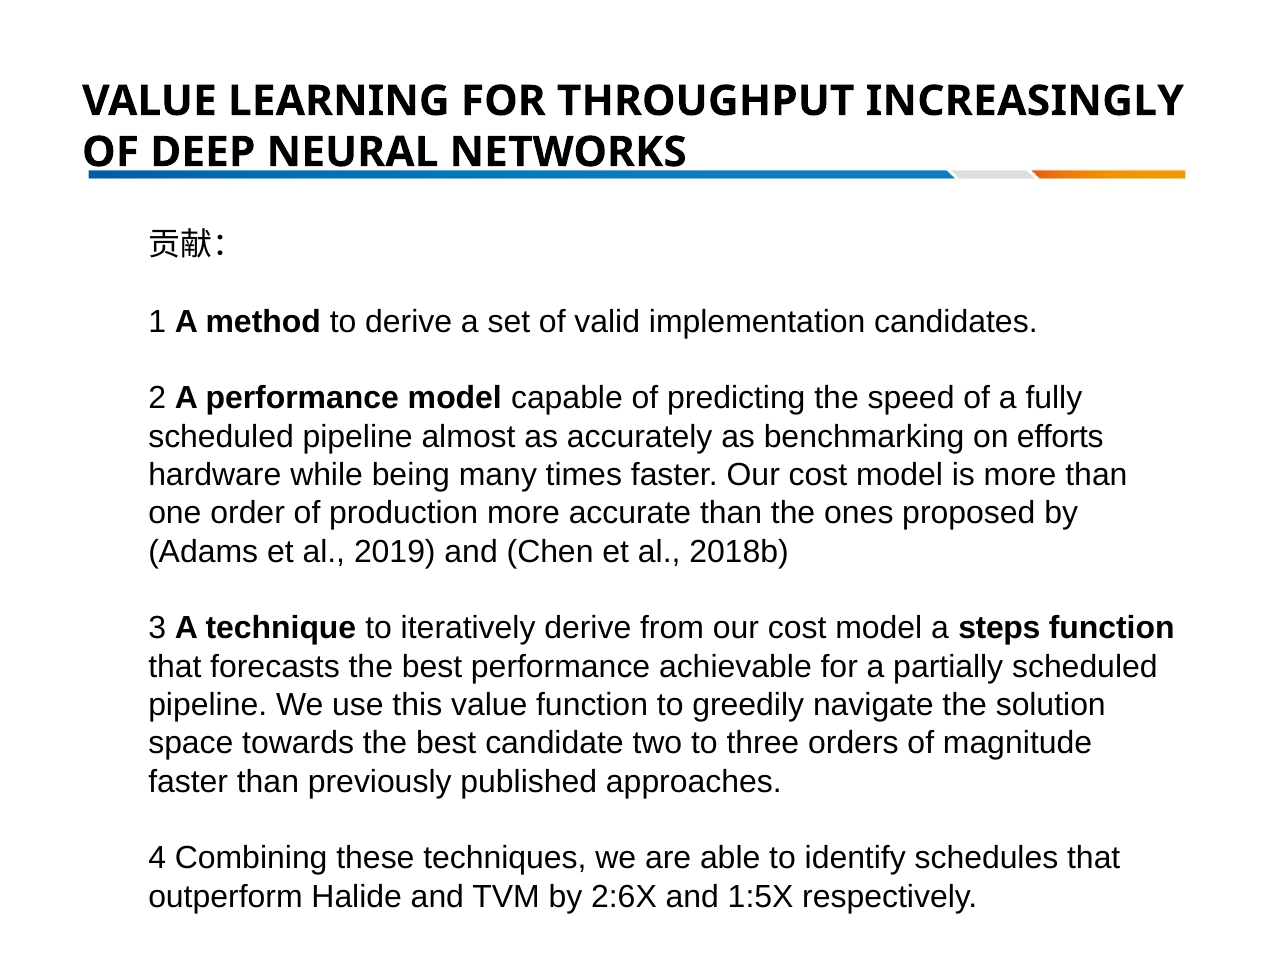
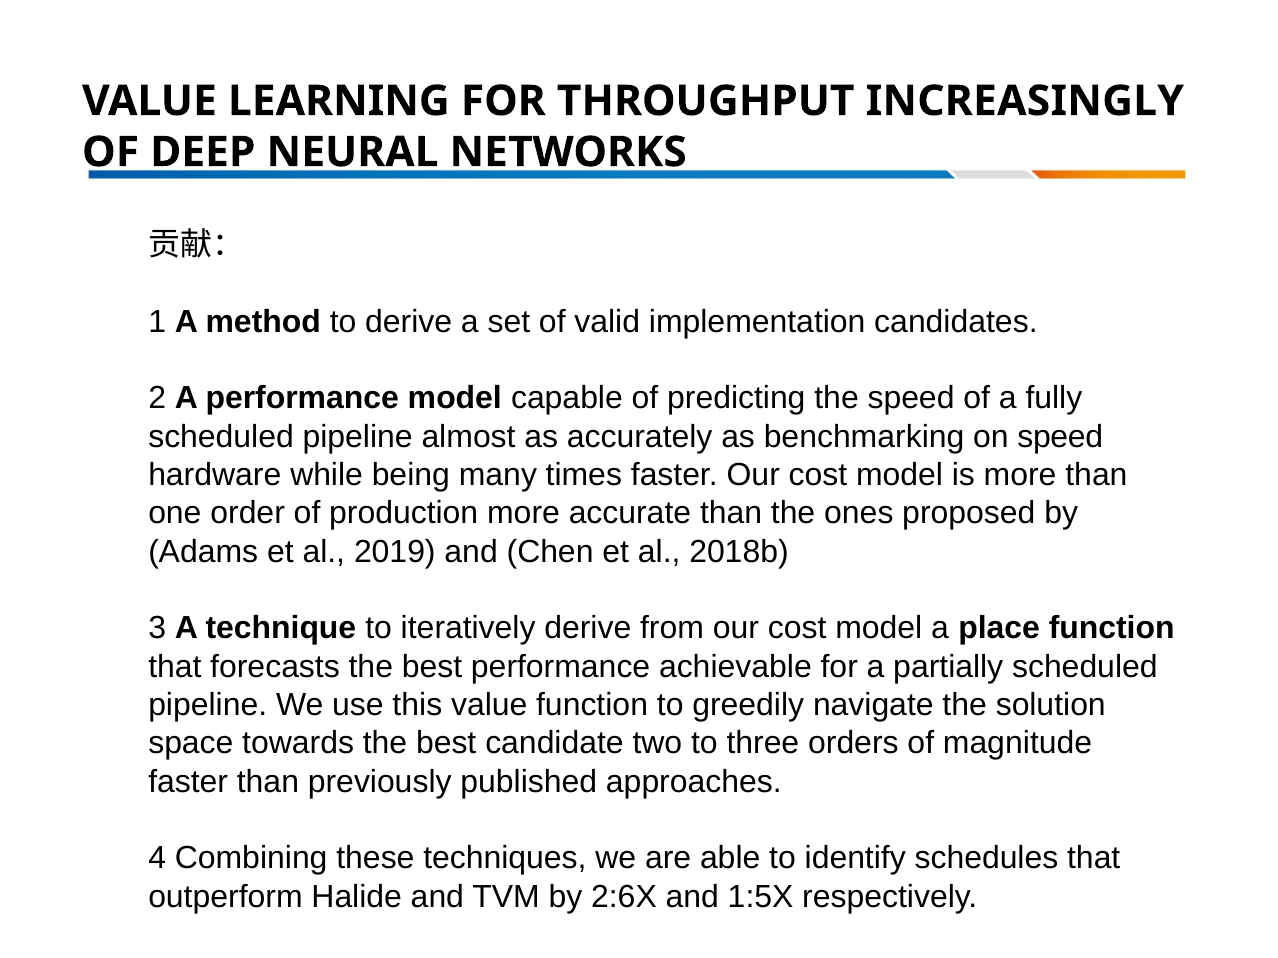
on efforts: efforts -> speed
steps: steps -> place
